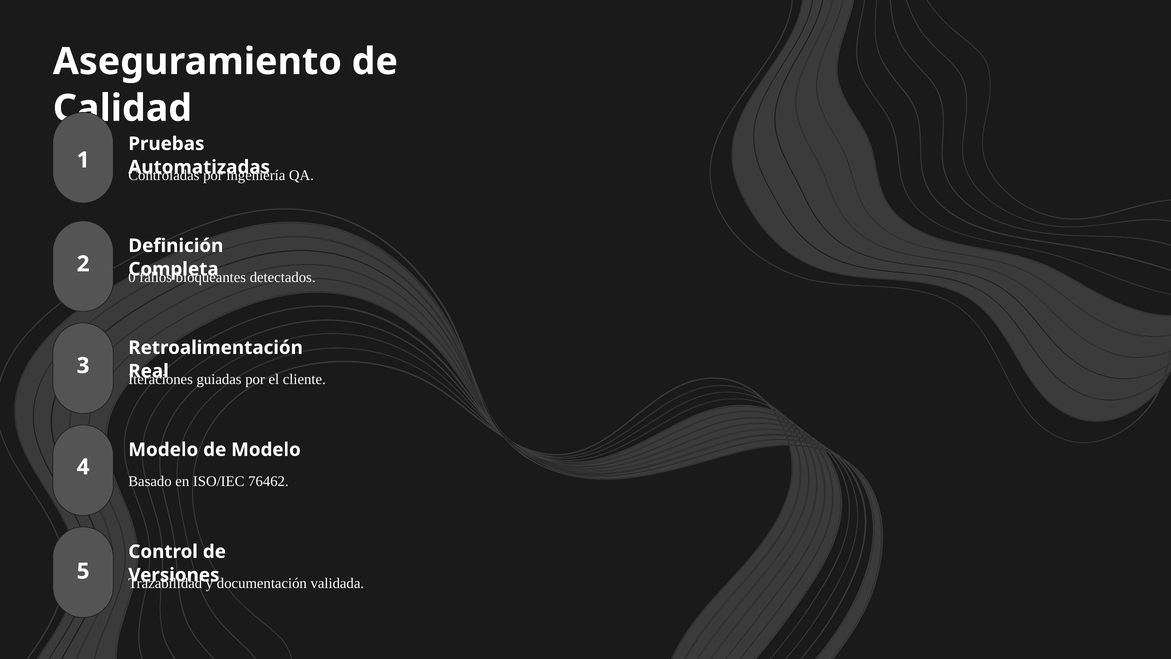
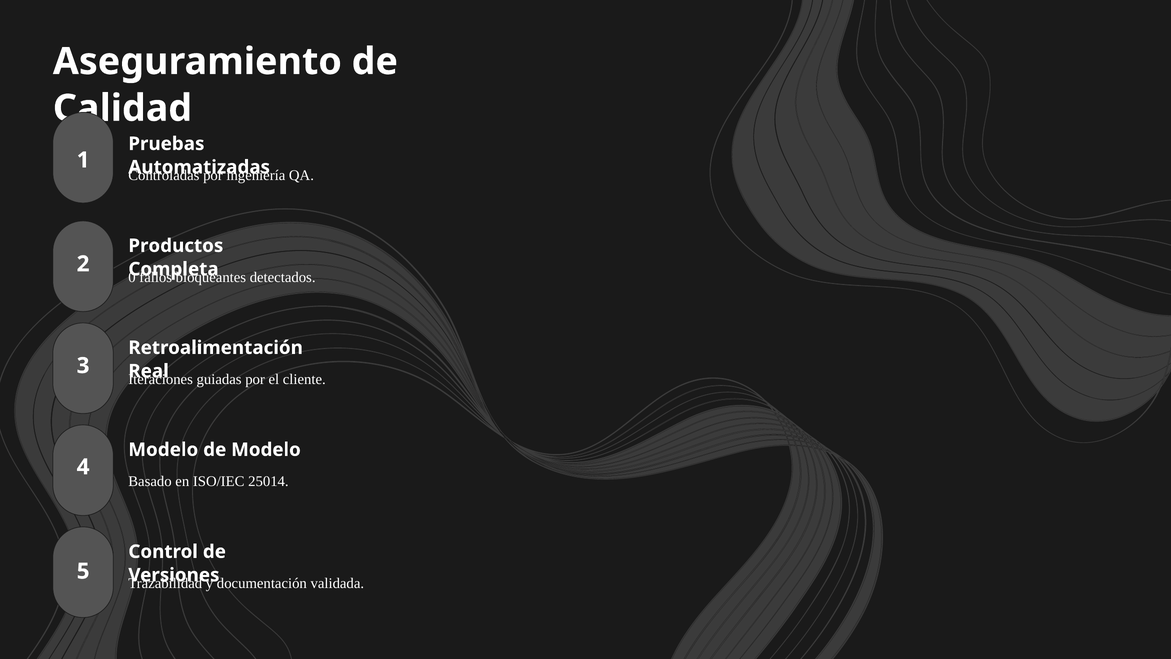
Definición: Definición -> Productos
76462: 76462 -> 25014
